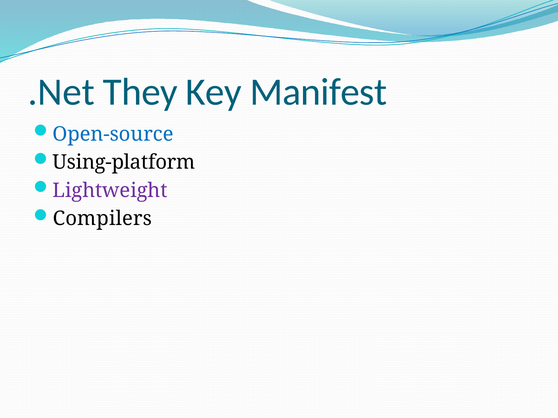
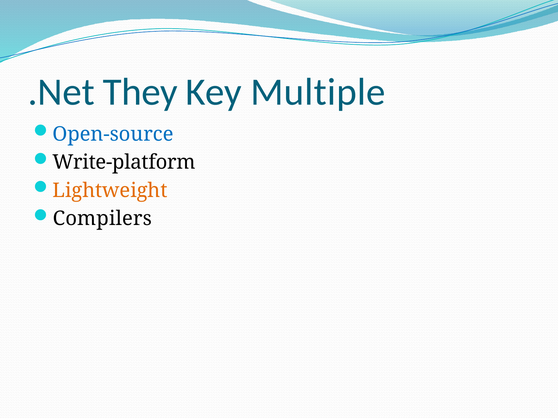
Manifest: Manifest -> Multiple
Using-platform: Using-platform -> Write-platform
Lightweight colour: purple -> orange
